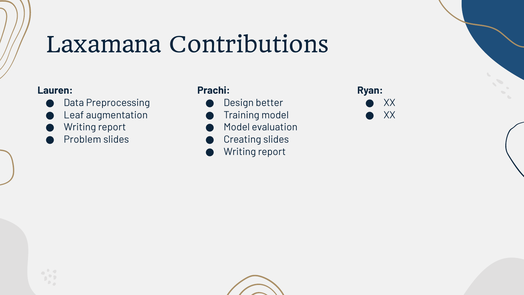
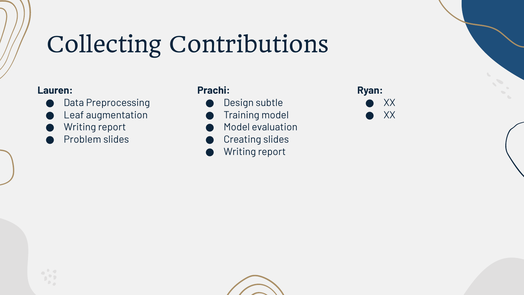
Laxamana: Laxamana -> Collecting
better: better -> subtle
